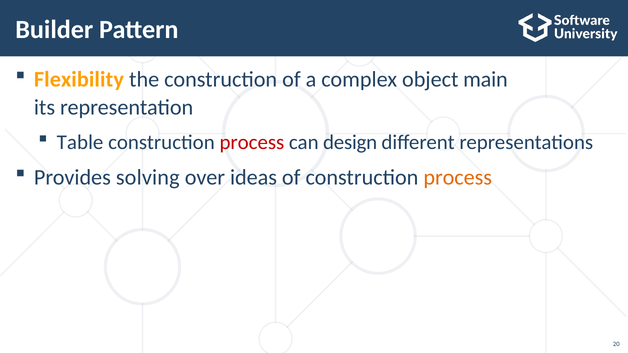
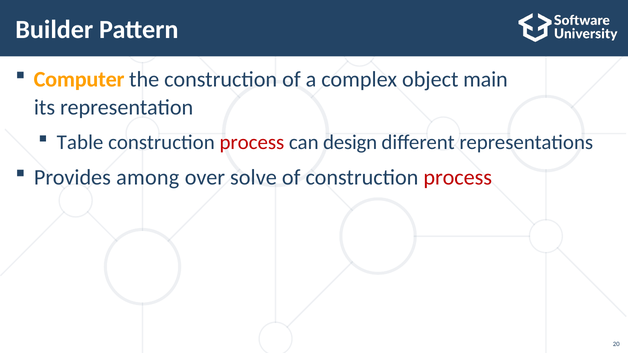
Flexibility: Flexibility -> Computer
solving: solving -> among
ideas: ideas -> solve
process at (458, 178) colour: orange -> red
